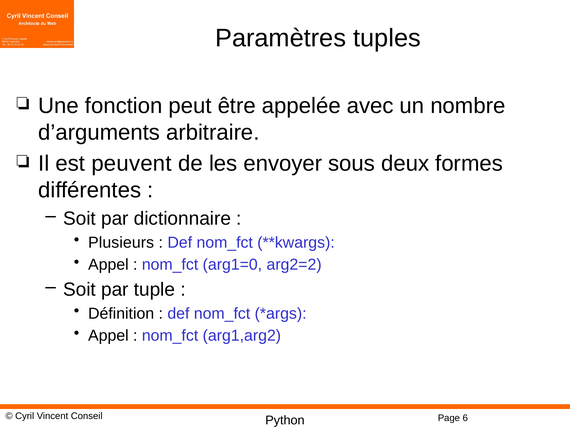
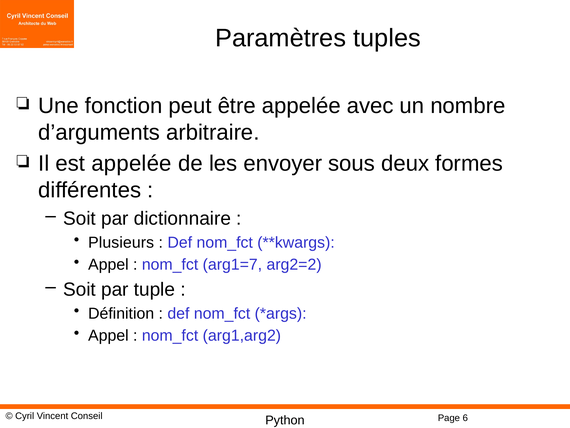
est peuvent: peuvent -> appelée
arg1=0: arg1=0 -> arg1=7
